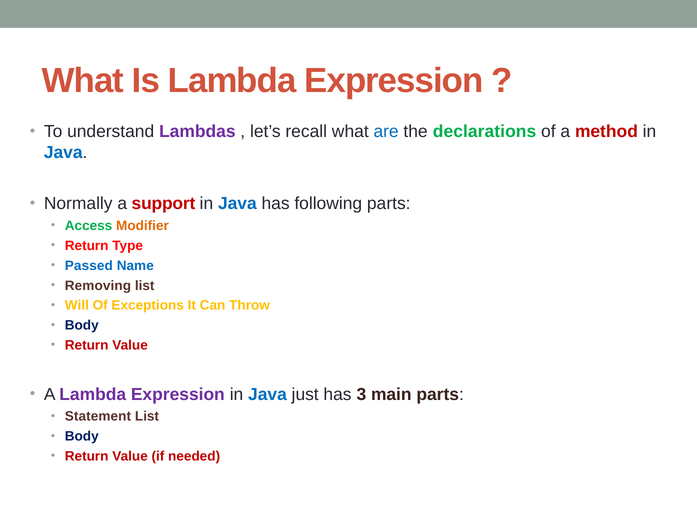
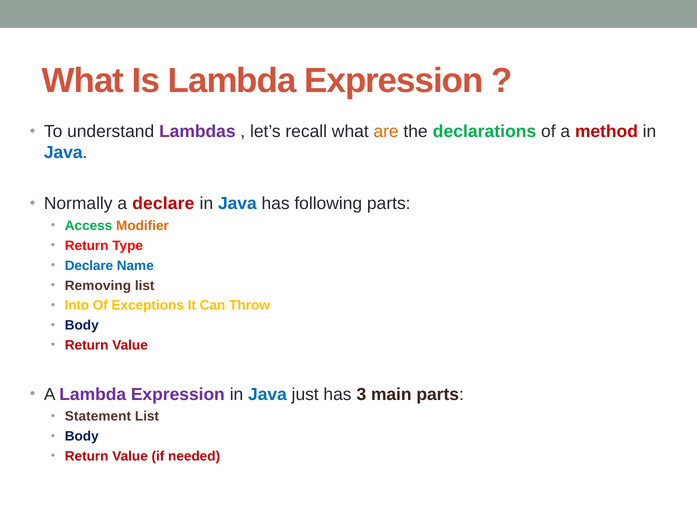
are colour: blue -> orange
a support: support -> declare
Passed at (89, 265): Passed -> Declare
Will: Will -> Into
